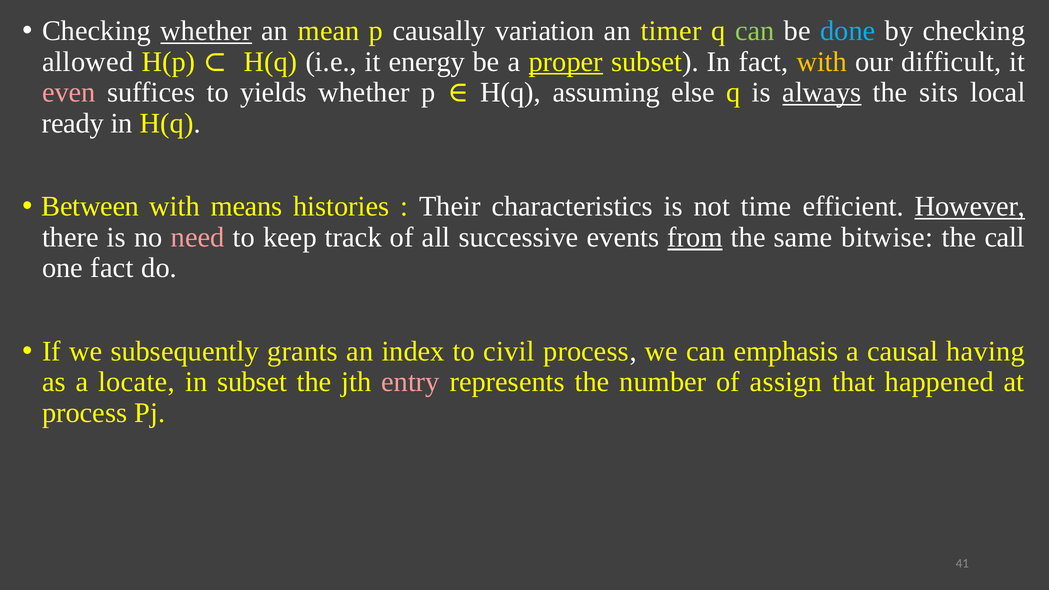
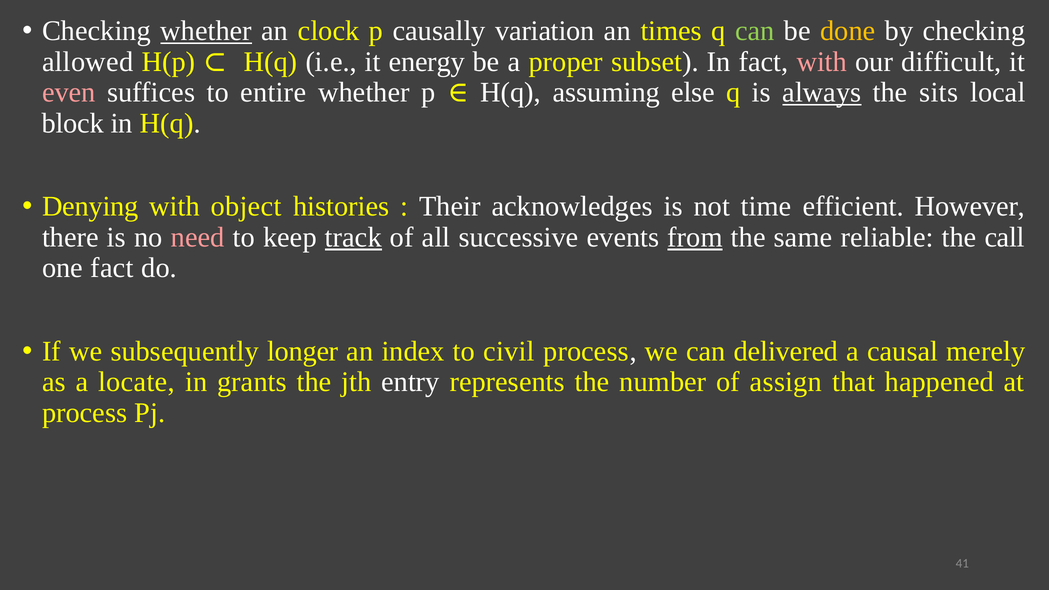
mean: mean -> clock
timer: timer -> times
done colour: light blue -> yellow
proper underline: present -> none
with at (822, 62) colour: yellow -> pink
yields: yields -> entire
ready: ready -> block
Between: Between -> Denying
means: means -> object
characteristics: characteristics -> acknowledges
However underline: present -> none
track underline: none -> present
bitwise: bitwise -> reliable
grants: grants -> longer
emphasis: emphasis -> delivered
having: having -> merely
in subset: subset -> grants
entry colour: pink -> white
